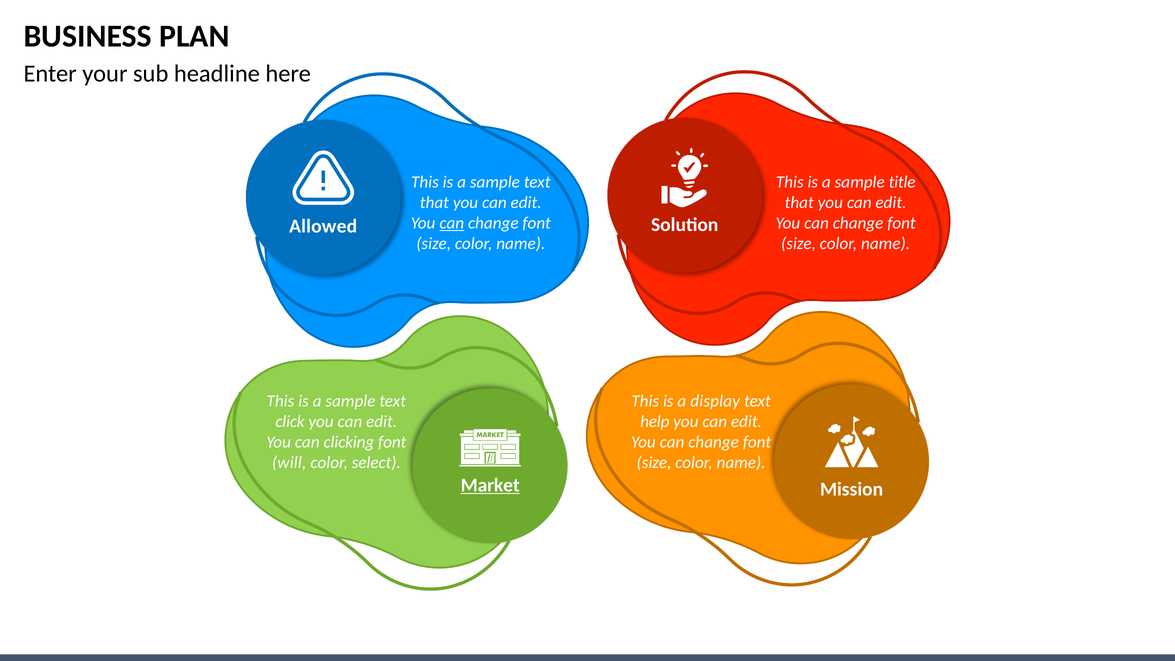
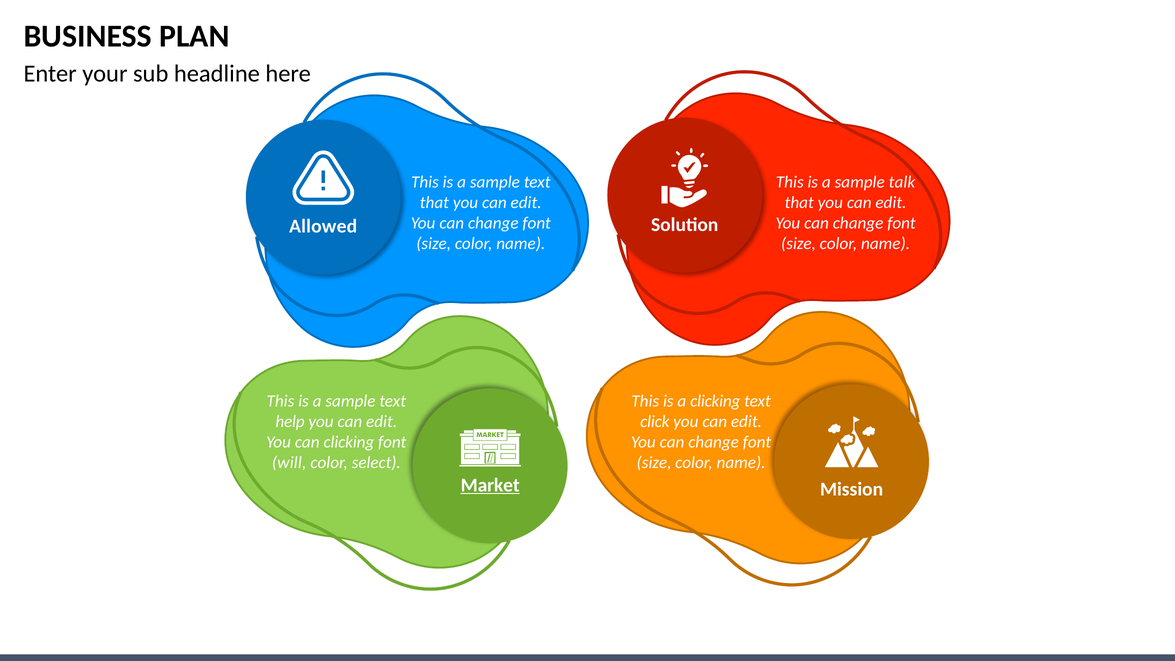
title: title -> talk
can at (452, 223) underline: present -> none
a display: display -> clicking
click: click -> help
help: help -> click
